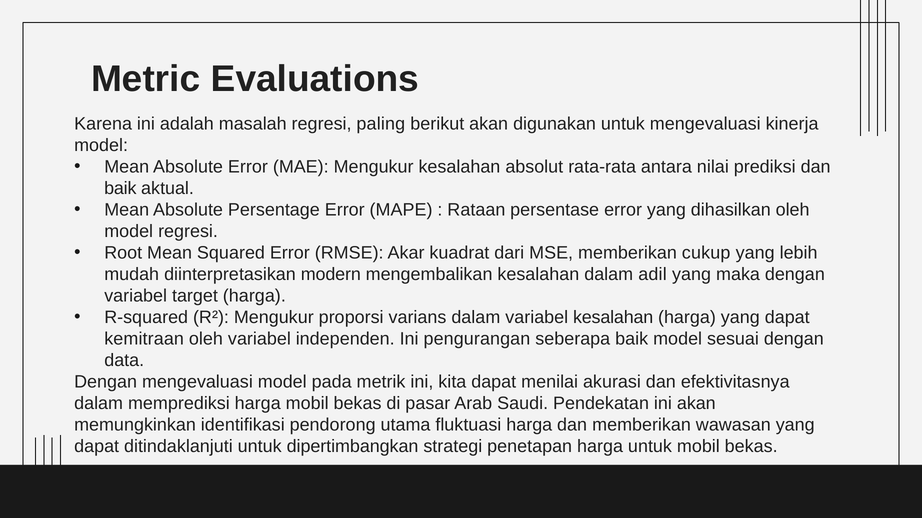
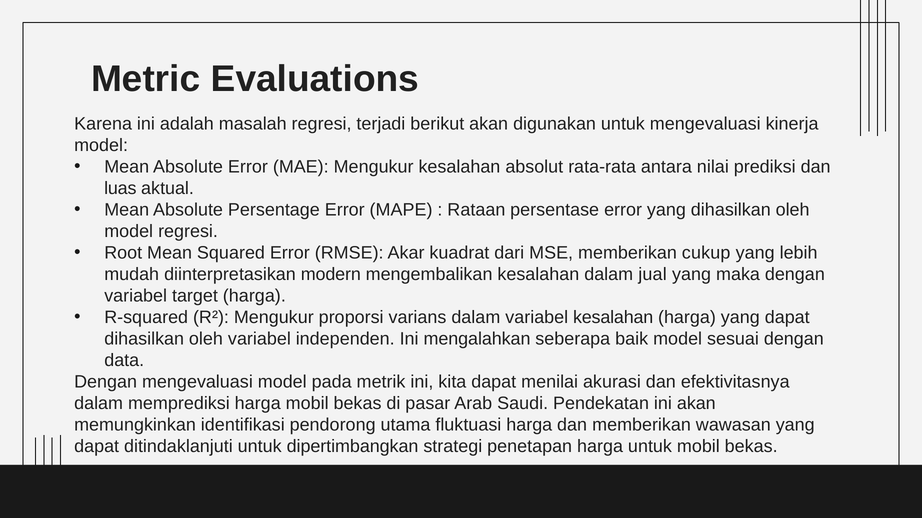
paling: paling -> terjadi
baik at (120, 188): baik -> luas
adil: adil -> jual
kemitraan at (144, 339): kemitraan -> dihasilkan
pengurangan: pengurangan -> mengalahkan
